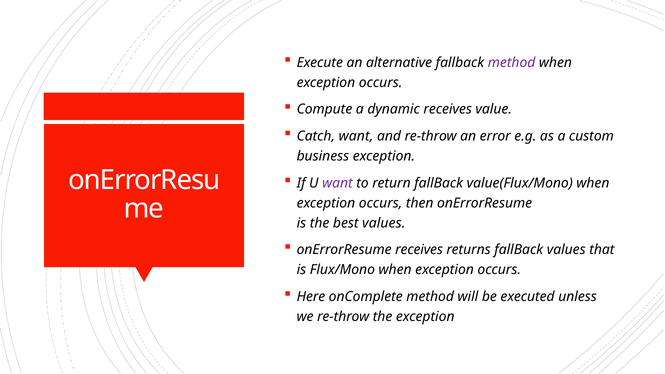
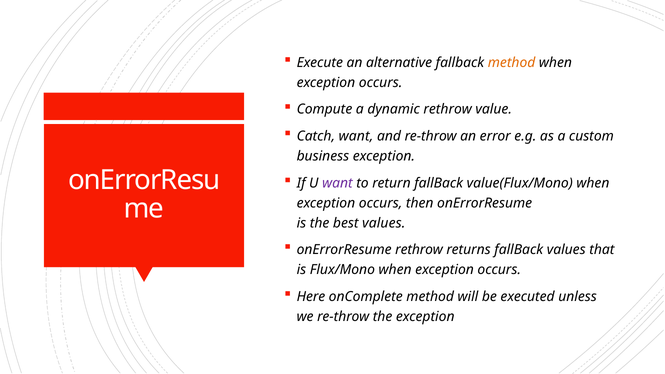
method at (512, 63) colour: purple -> orange
dynamic receives: receives -> rethrow
onErrorResume receives: receives -> rethrow
